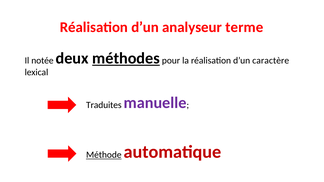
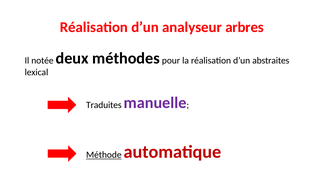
terme: terme -> arbres
méthodes underline: present -> none
caractère: caractère -> abstraites
